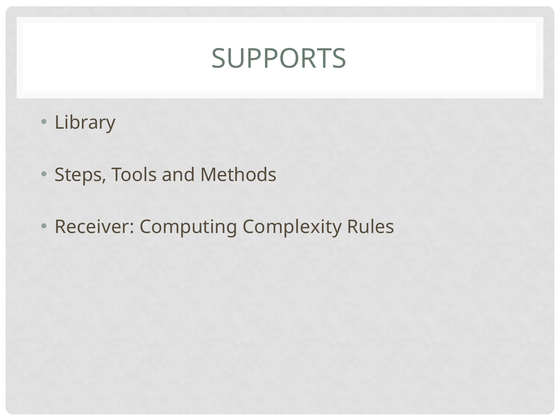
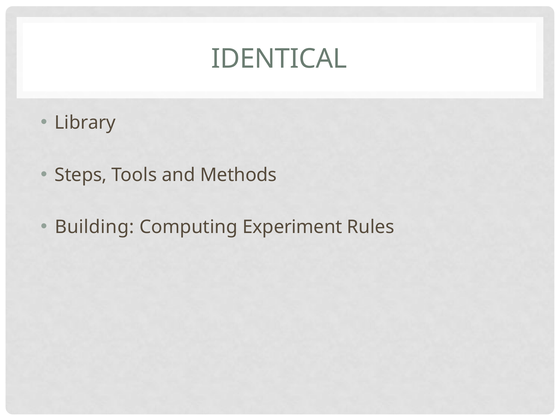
SUPPORTS: SUPPORTS -> IDENTICAL
Receiver: Receiver -> Building
Complexity: Complexity -> Experiment
